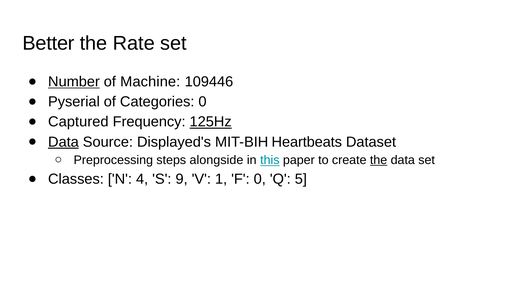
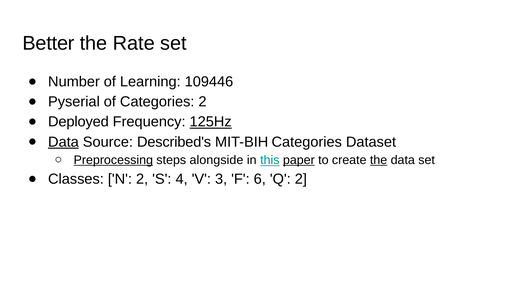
Number underline: present -> none
Machine: Machine -> Learning
Categories 0: 0 -> 2
Captured: Captured -> Deployed
Displayed's: Displayed's -> Described's
MIT-BIH Heartbeats: Heartbeats -> Categories
Preprocessing underline: none -> present
paper underline: none -> present
N 4: 4 -> 2
9: 9 -> 4
1: 1 -> 3
F 0: 0 -> 6
Q 5: 5 -> 2
